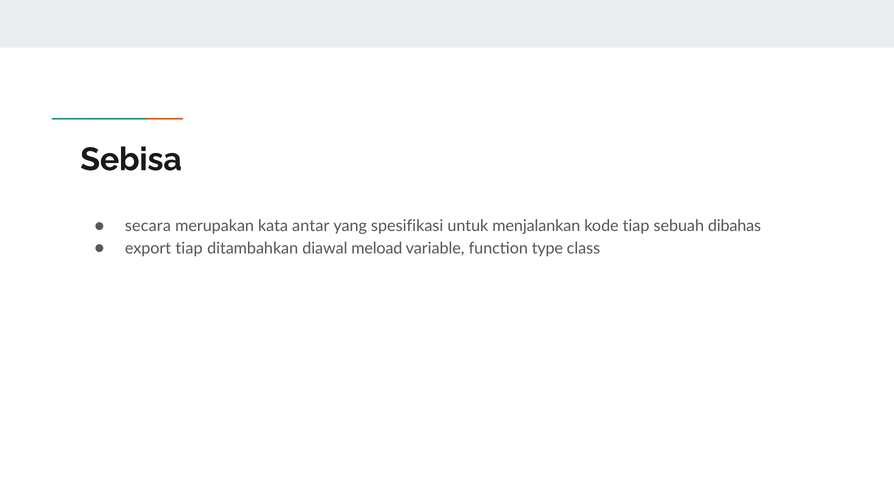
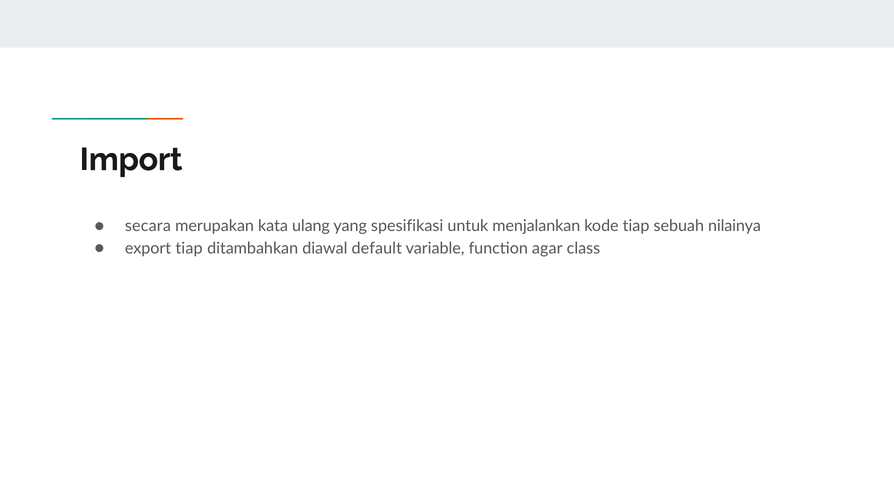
Sebisa: Sebisa -> Import
antar: antar -> ulang
dibahas: dibahas -> nilainya
meload: meload -> default
type: type -> agar
